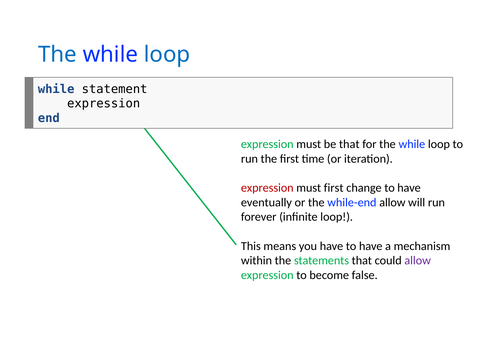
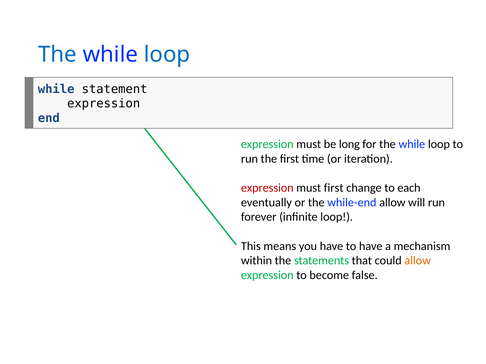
be that: that -> long
change to have: have -> each
allow at (418, 261) colour: purple -> orange
